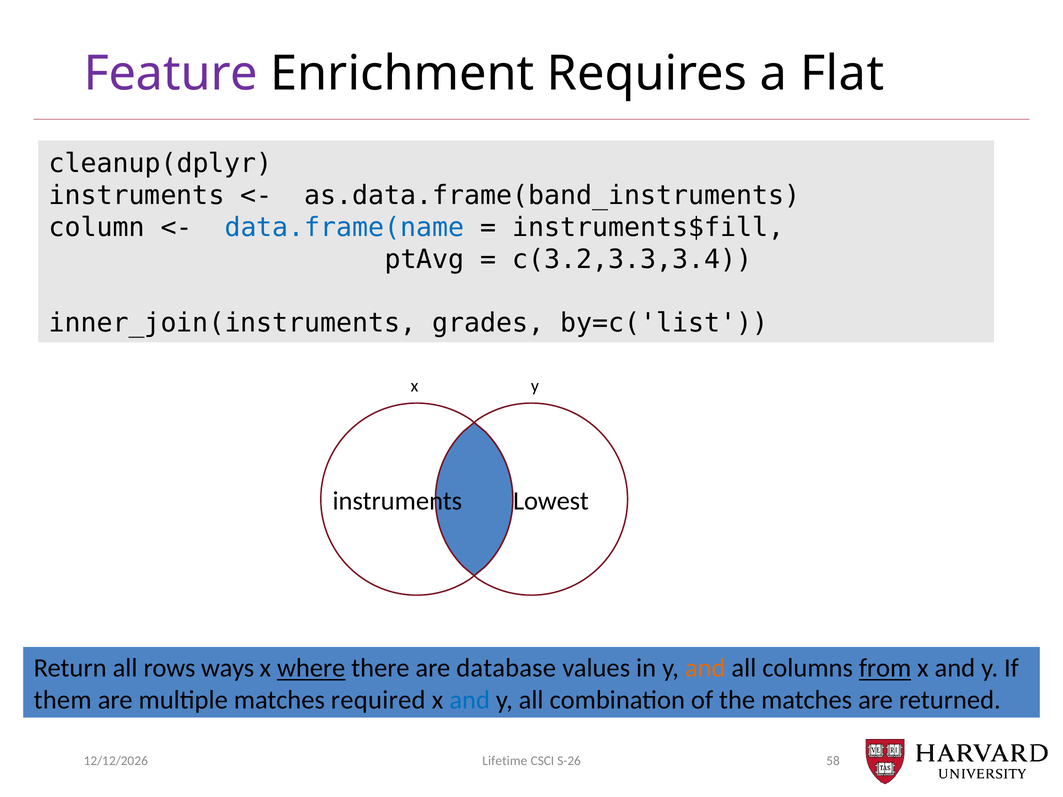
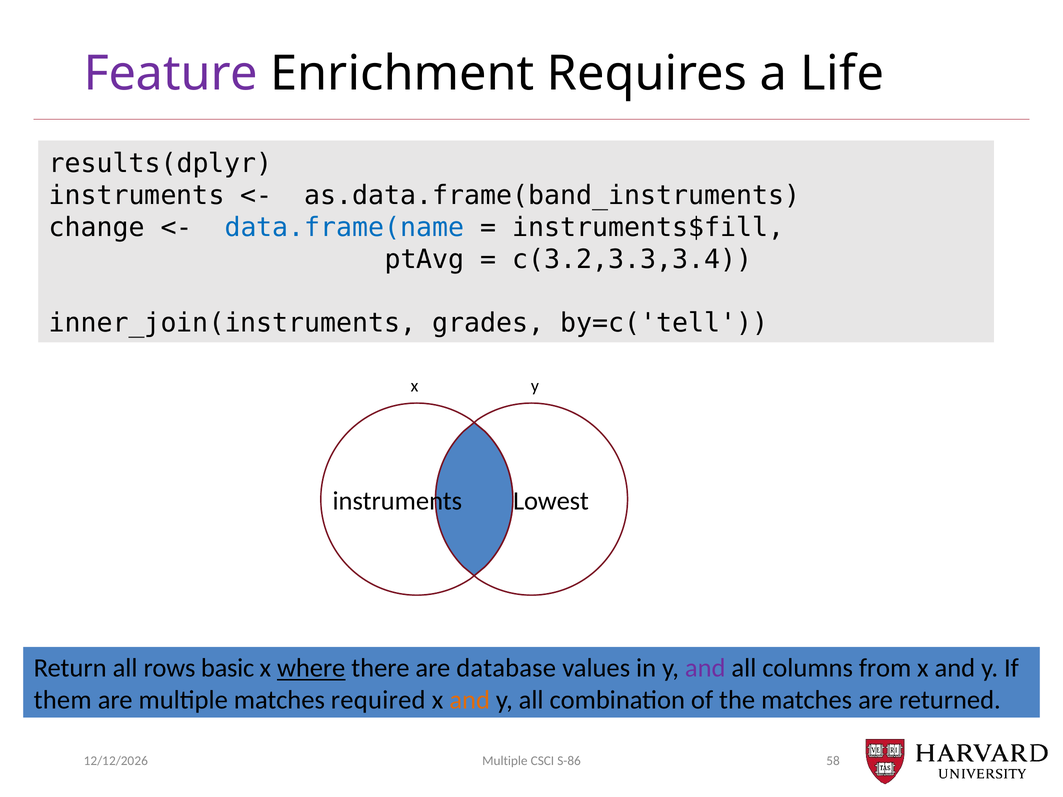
Flat: Flat -> Life
cleanup(dplyr: cleanup(dplyr -> results(dplyr
column: column -> change
by=c('list: by=c('list -> by=c('tell
ways: ways -> basic
and at (705, 668) colour: orange -> purple
from underline: present -> none
and at (470, 700) colour: blue -> orange
Lifetime at (505, 761): Lifetime -> Multiple
S-26: S-26 -> S-86
